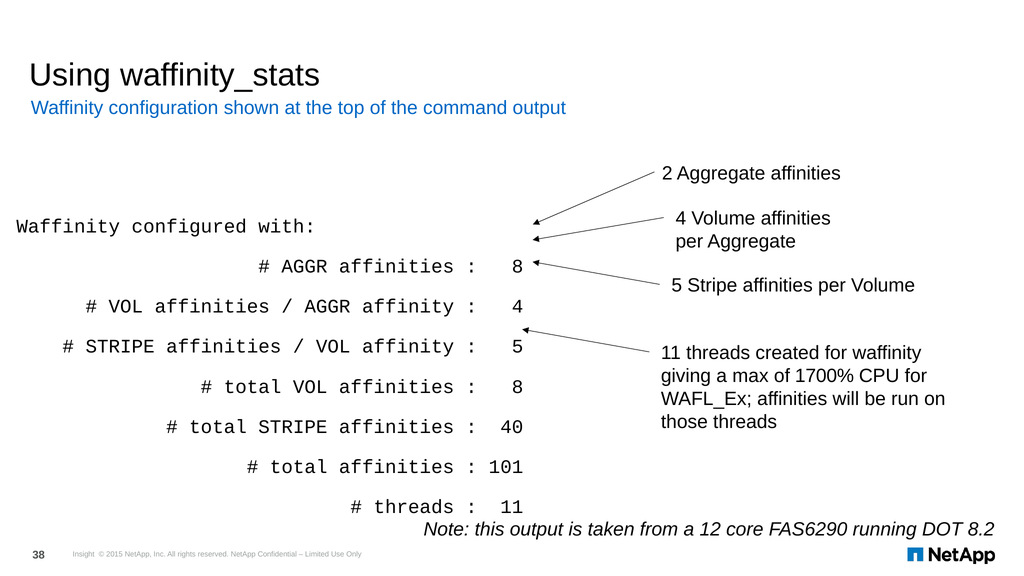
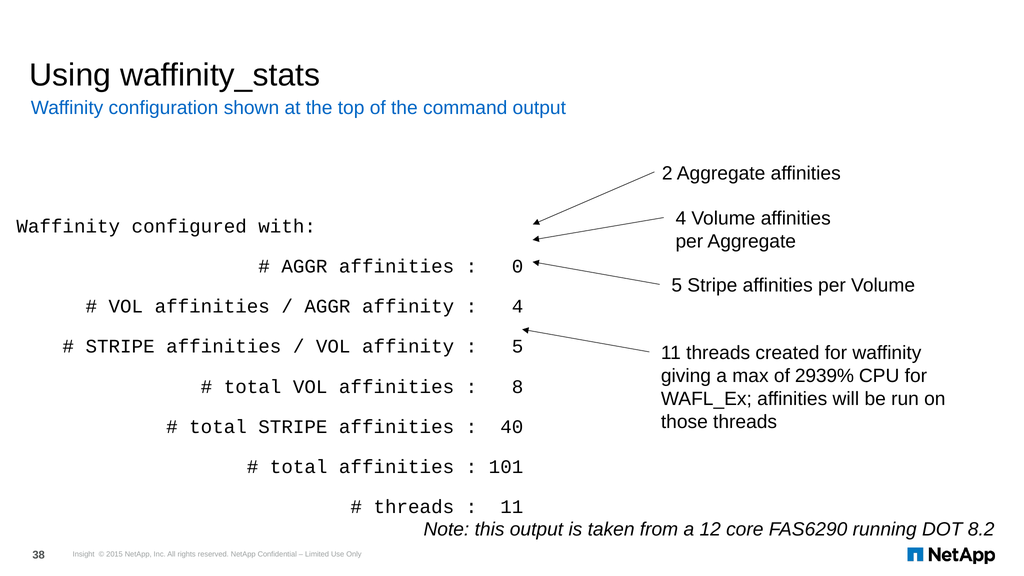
8 at (518, 266): 8 -> 0
1700%: 1700% -> 2939%
